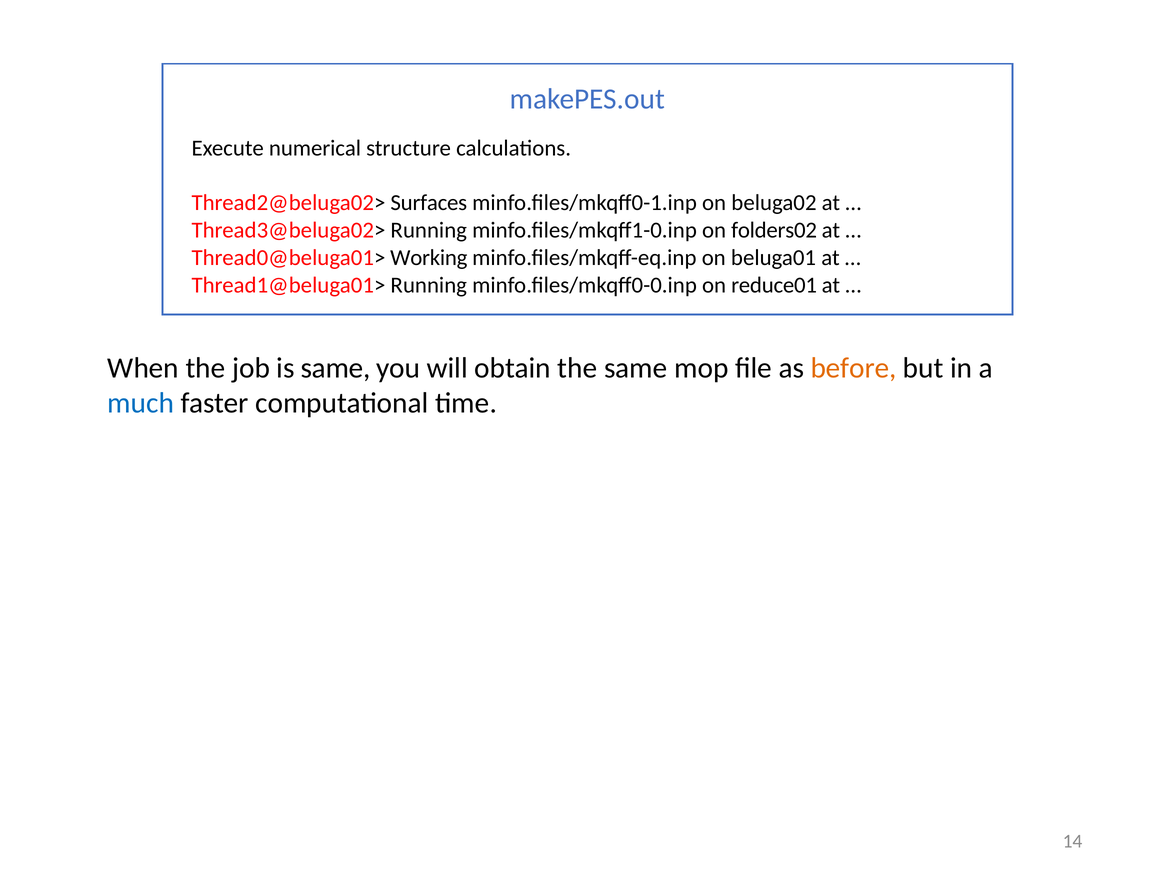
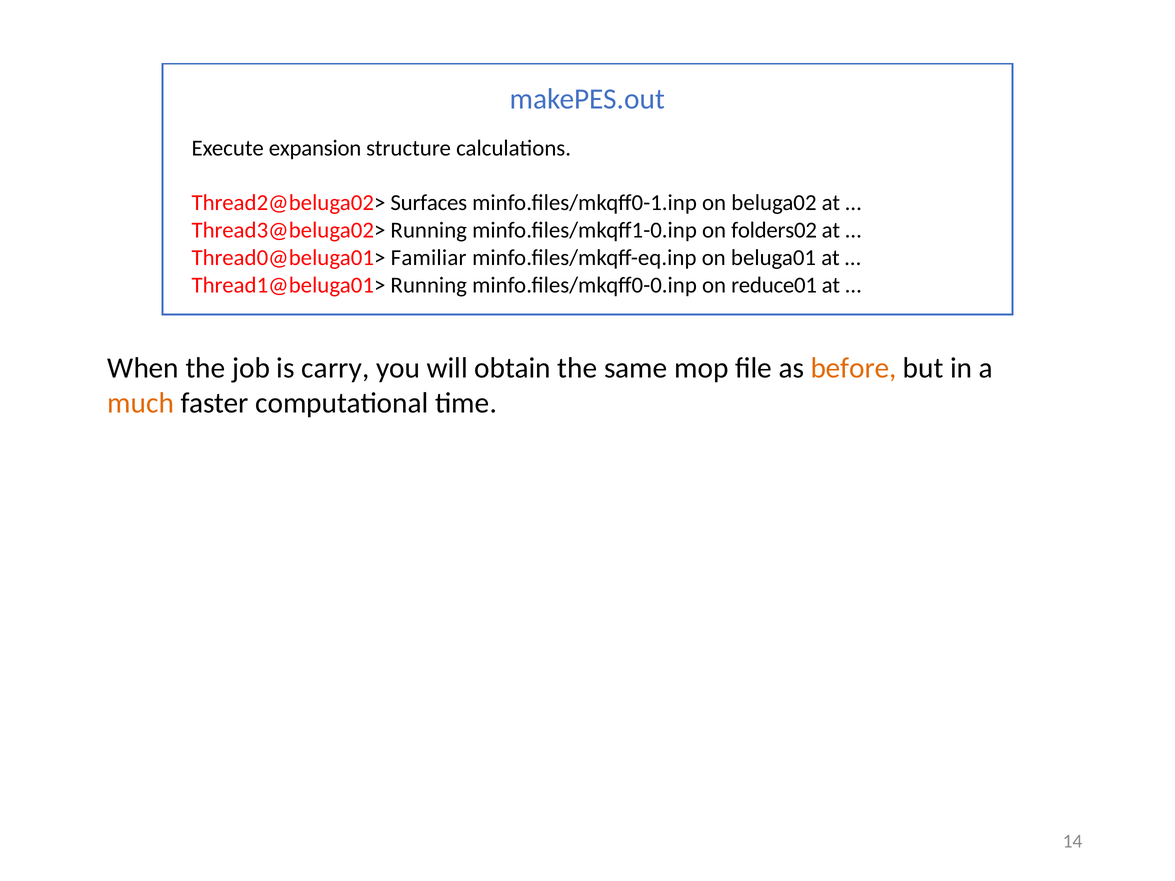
numerical: numerical -> expansion
Working: Working -> Familiar
is same: same -> carry
much colour: blue -> orange
